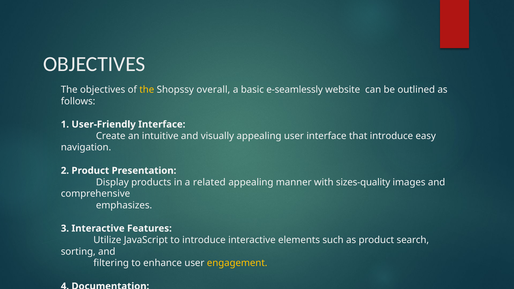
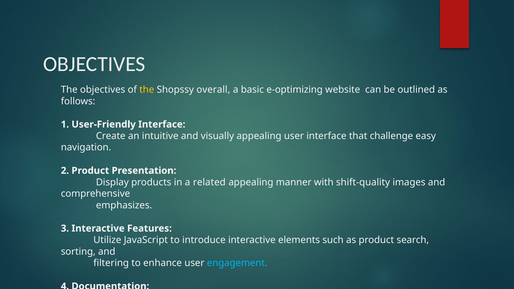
e-seamlessly: e-seamlessly -> e-optimizing
that introduce: introduce -> challenge
sizes-quality: sizes-quality -> shift-quality
engagement colour: yellow -> light blue
